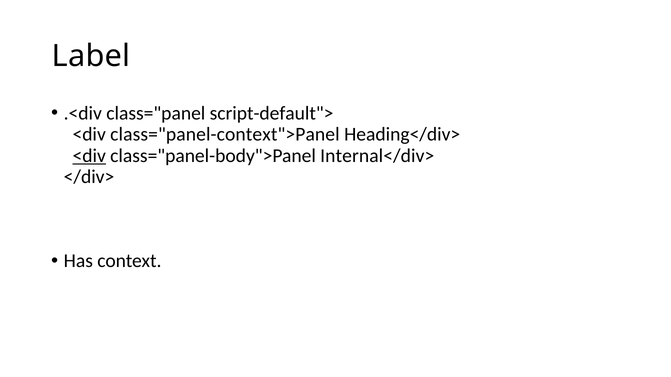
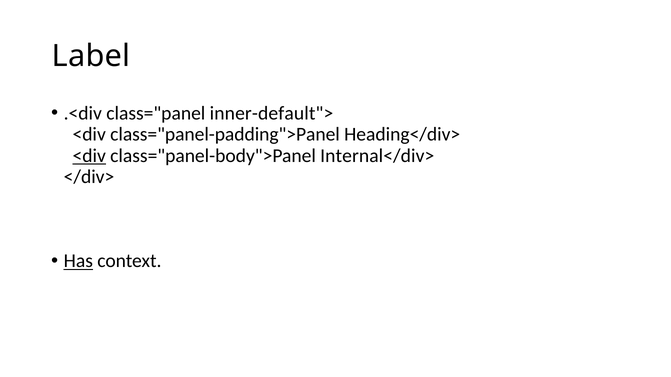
script-default">: script-default"> -> inner-default">
class="panel-context">Panel: class="panel-context">Panel -> class="panel-padding">Panel
Has underline: none -> present
